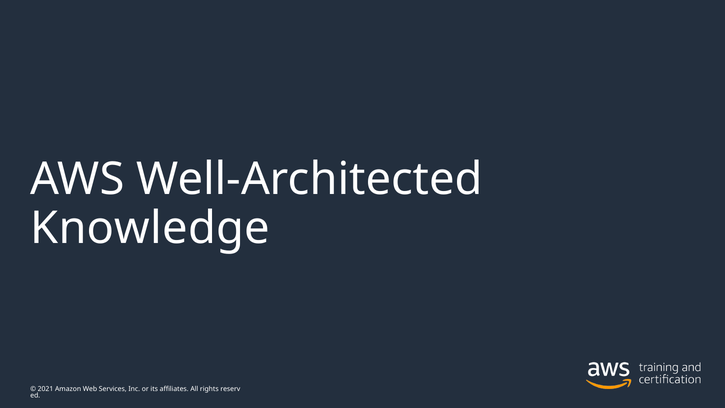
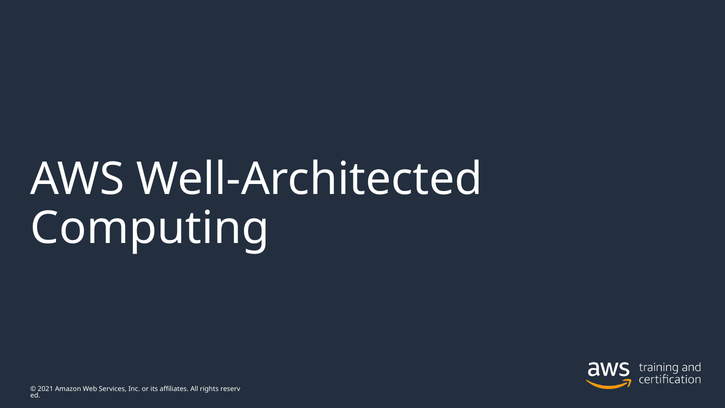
Knowledge: Knowledge -> Computing
